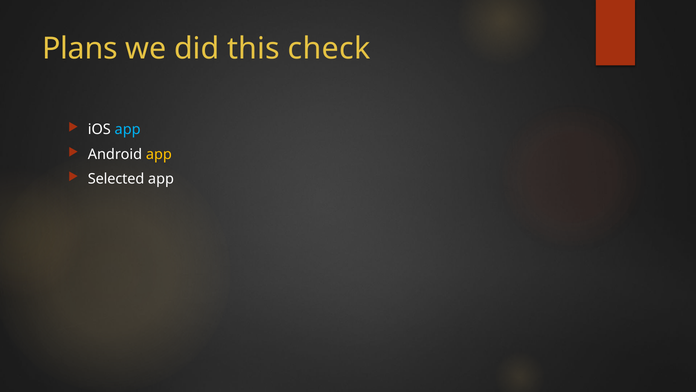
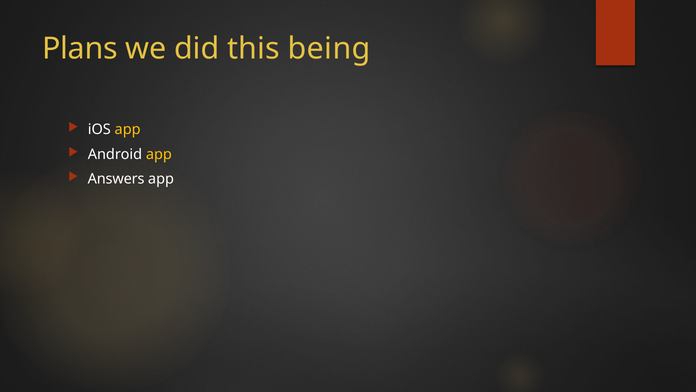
check: check -> being
app at (128, 130) colour: light blue -> yellow
Selected: Selected -> Answers
